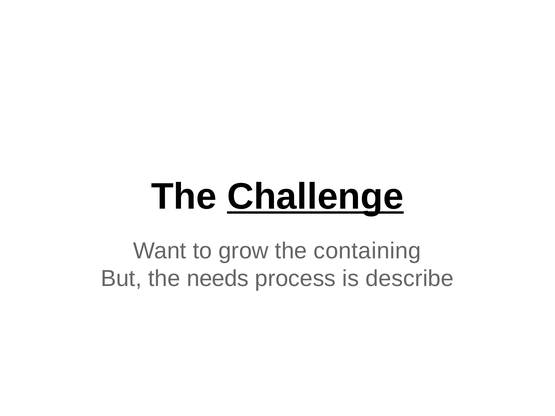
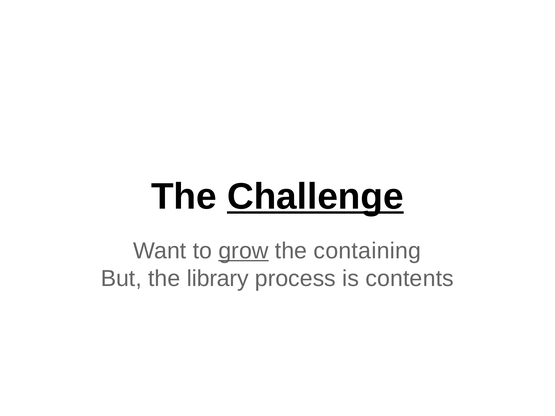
grow underline: none -> present
needs: needs -> library
describe: describe -> contents
